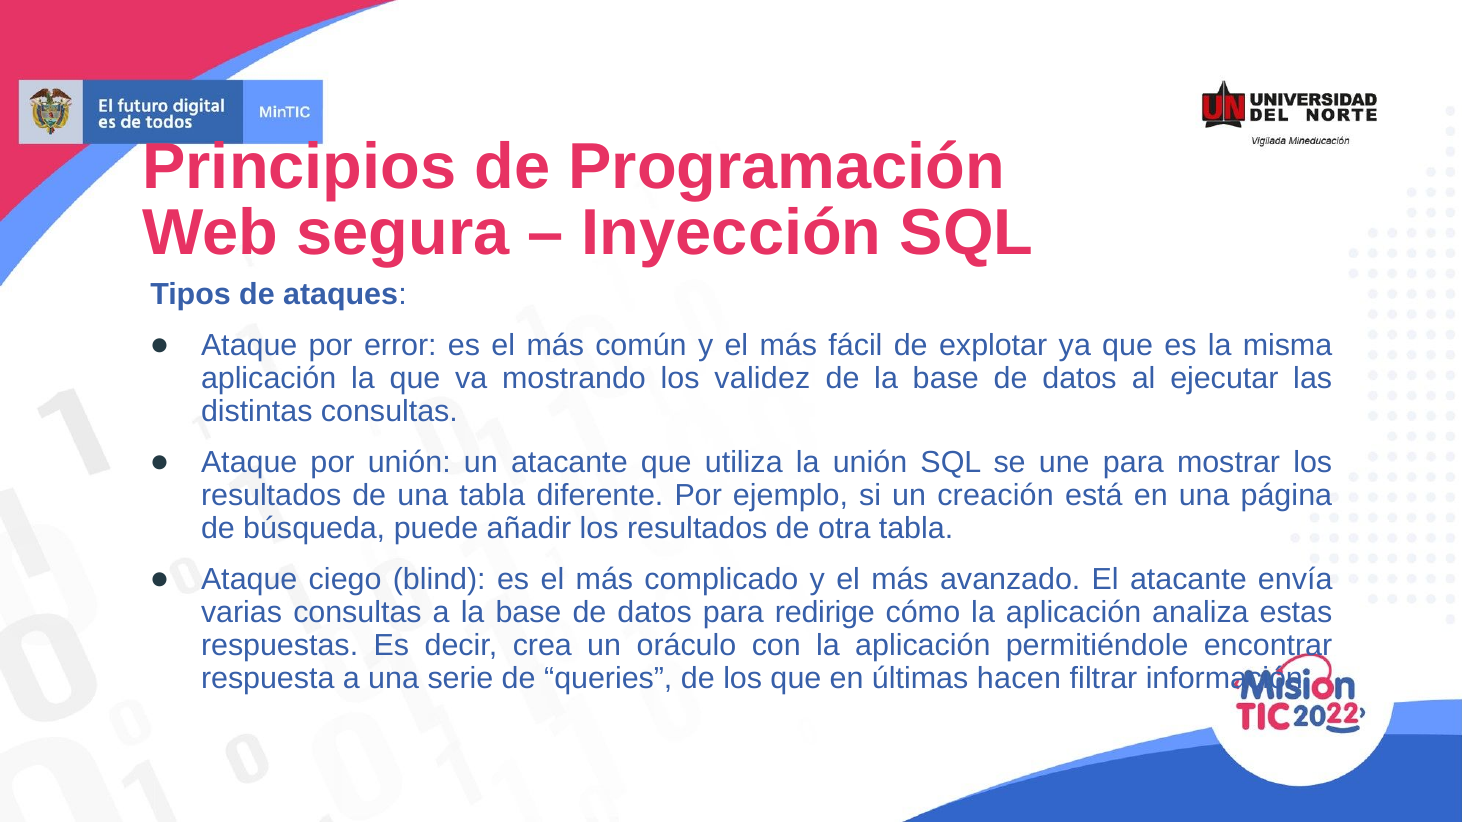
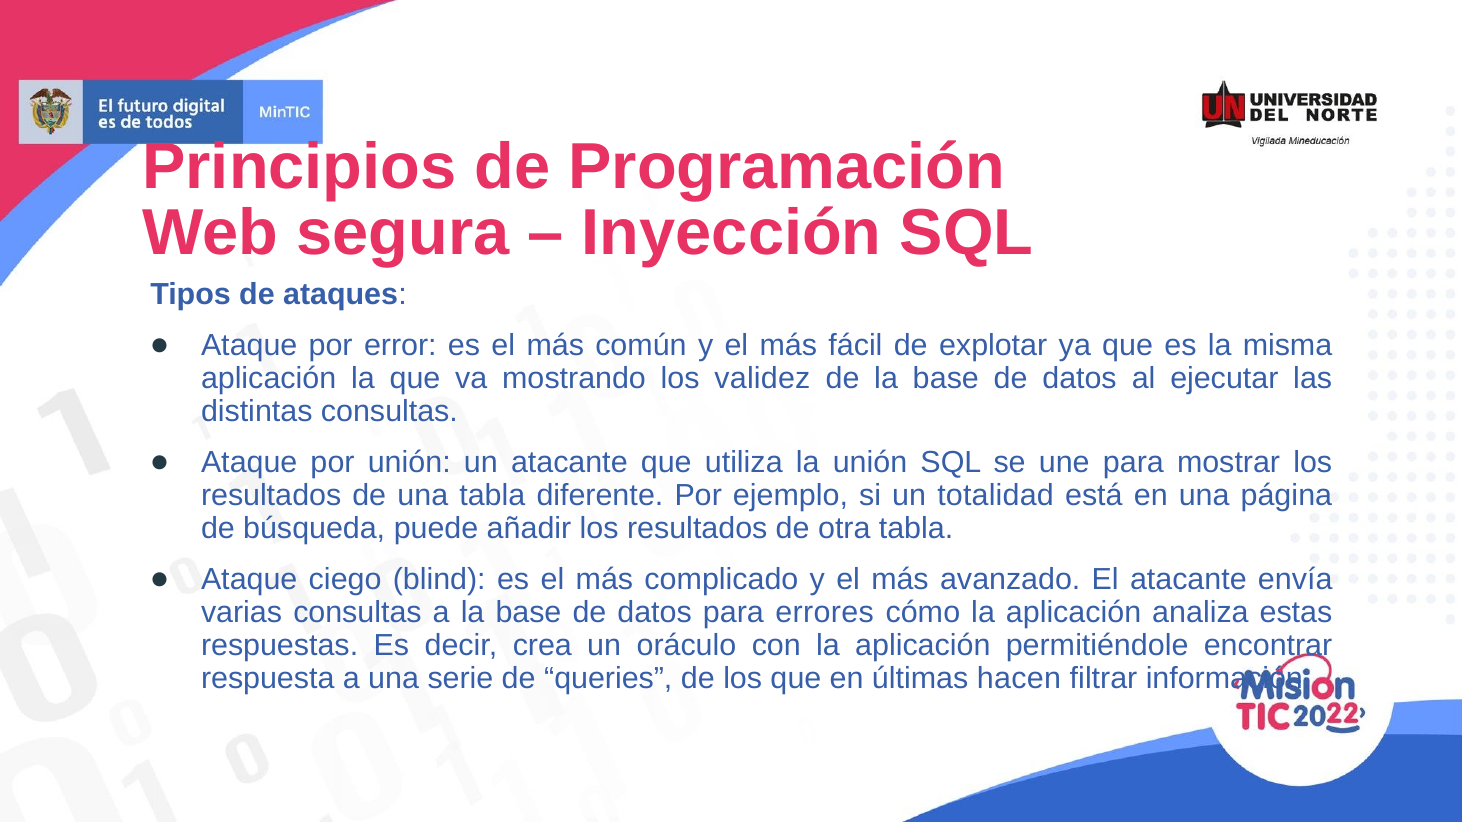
creación: creación -> totalidad
redirige: redirige -> errores
